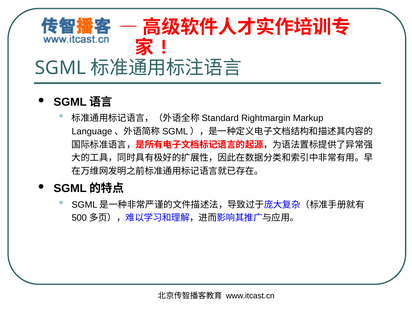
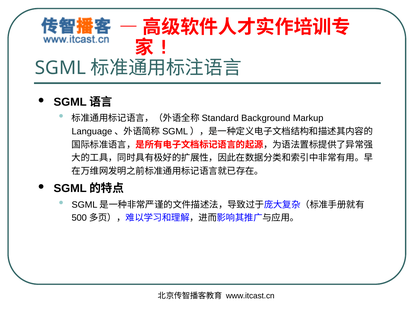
Rightmargin: Rightmargin -> Background
